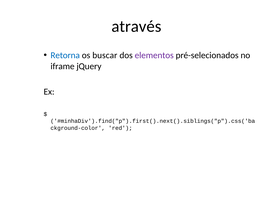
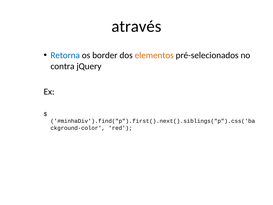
buscar: buscar -> border
elementos colour: purple -> orange
iframe: iframe -> contra
